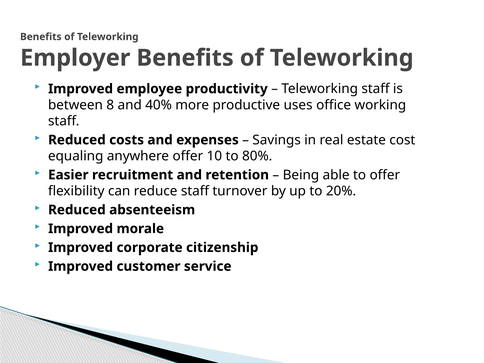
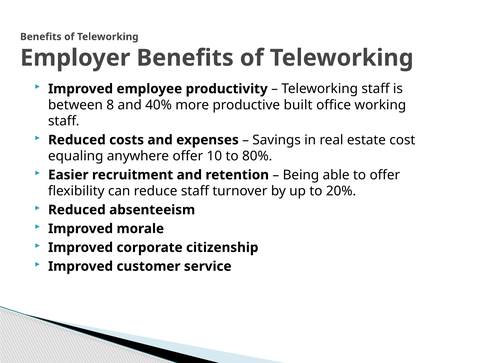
uses: uses -> built
